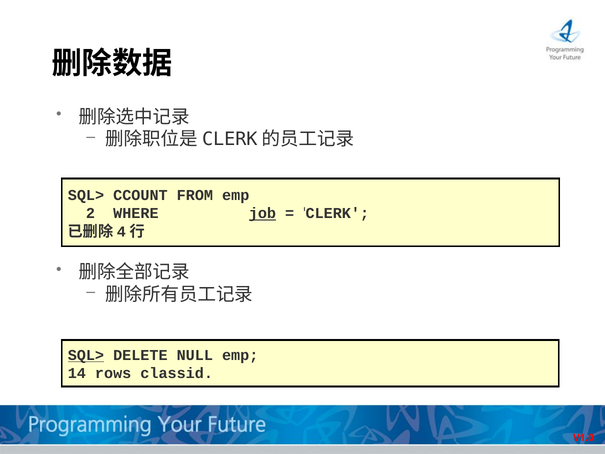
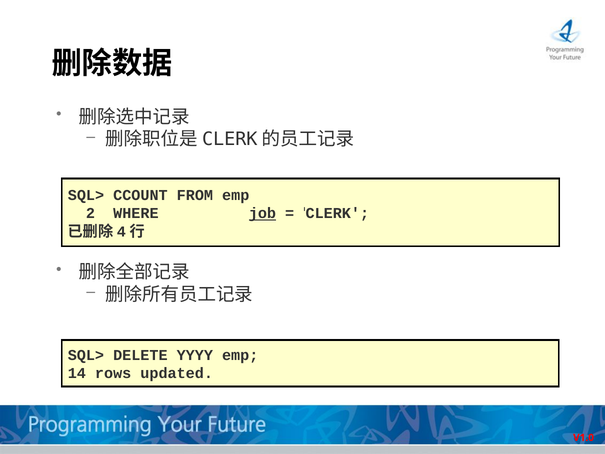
SQL> at (86, 355) underline: present -> none
NULL: NULL -> YYYY
classid: classid -> updated
